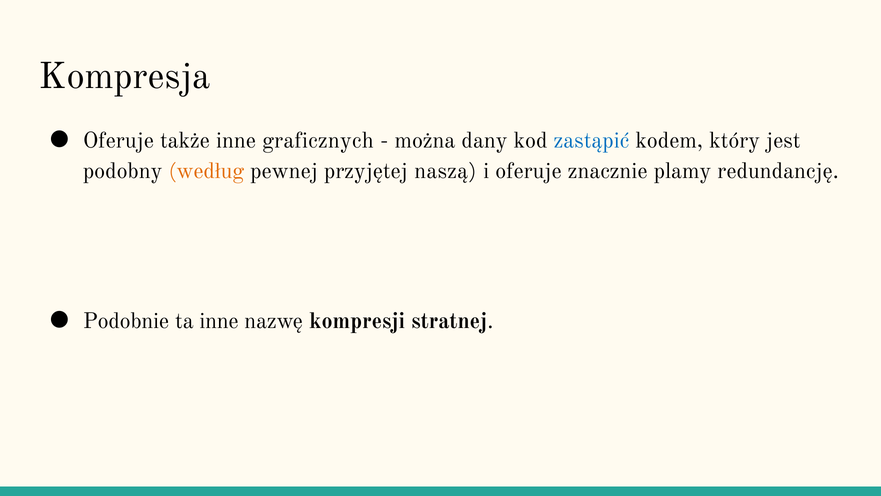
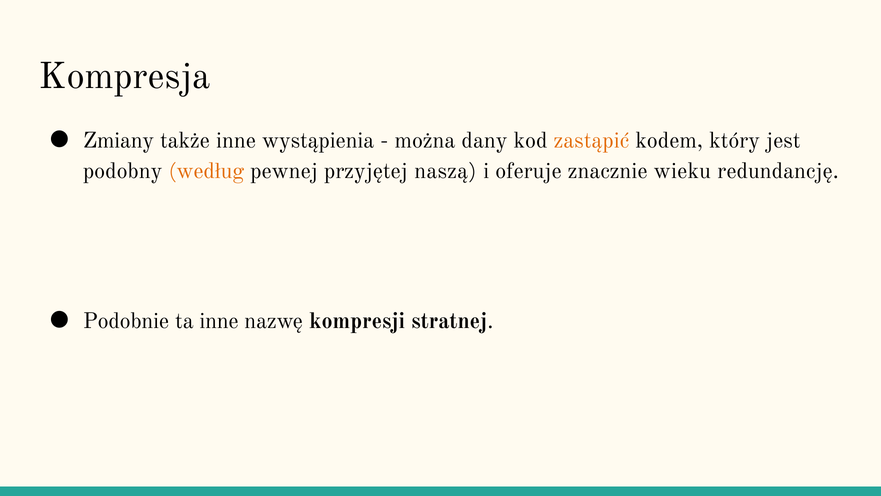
Oferuje at (118, 140): Oferuje -> Zmiany
graficznych: graficznych -> wystąpienia
zastąpić colour: blue -> orange
plamy: plamy -> wieku
